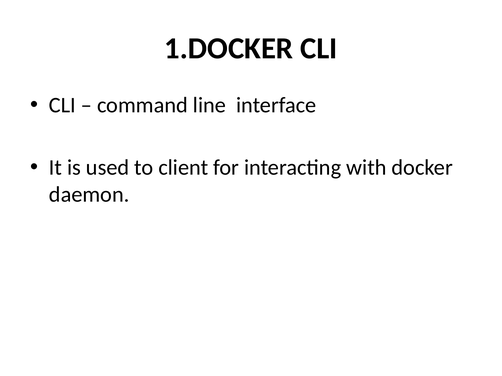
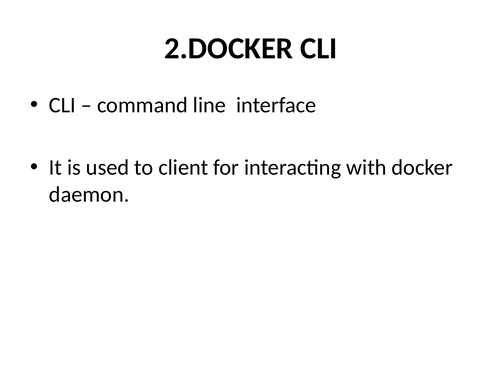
1.DOCKER: 1.DOCKER -> 2.DOCKER
